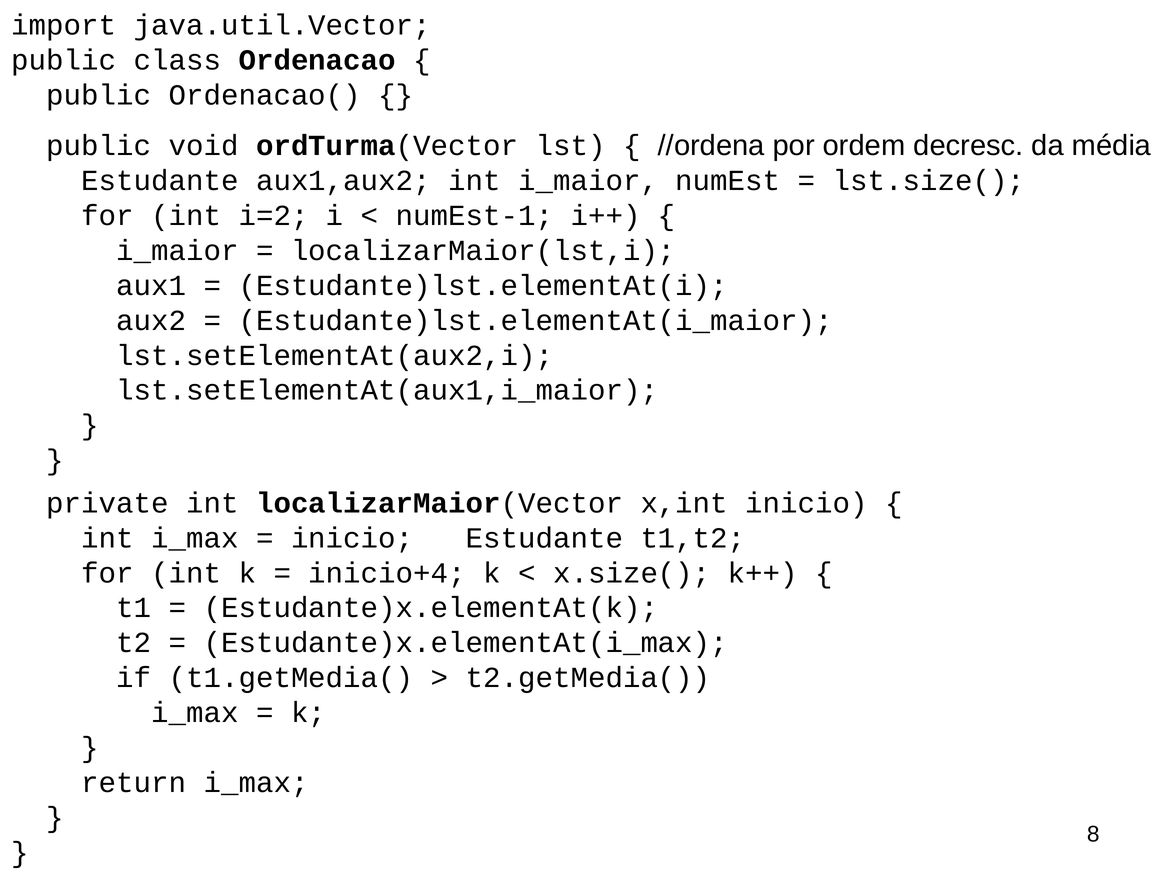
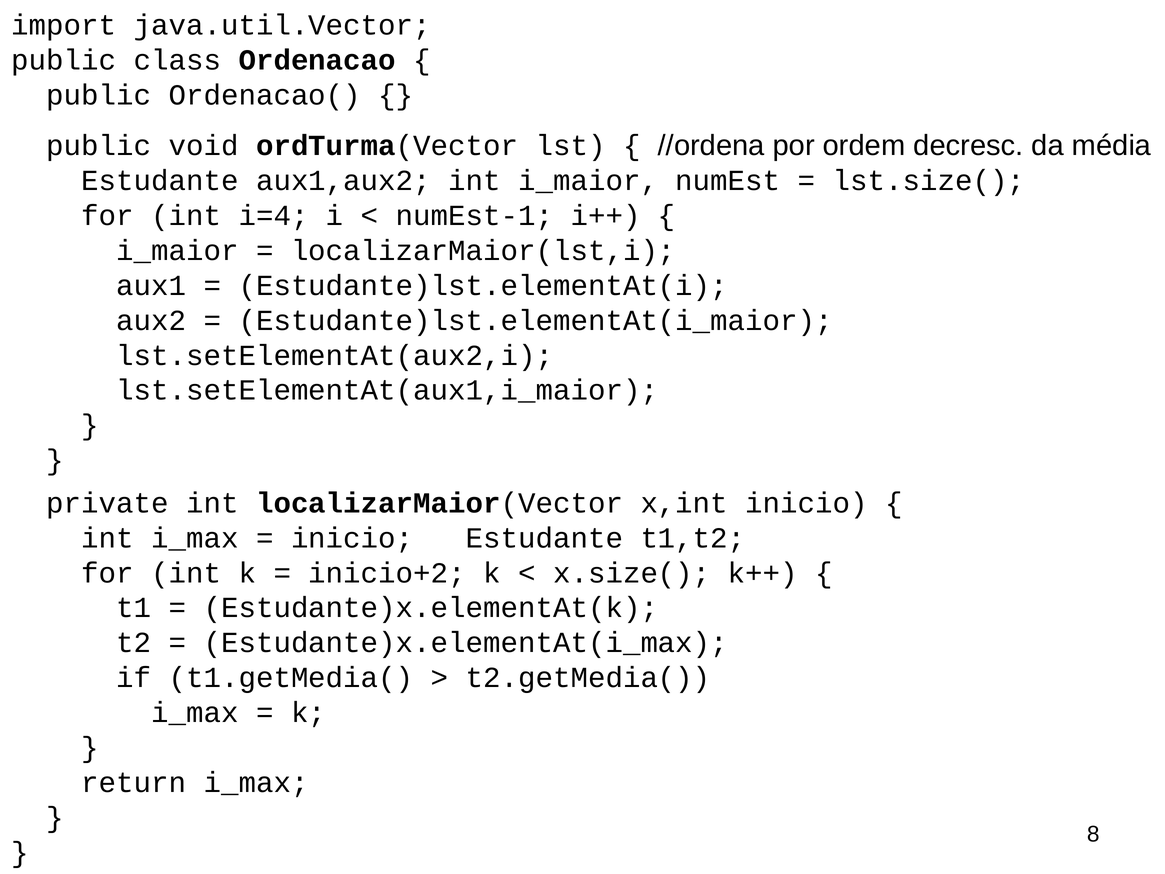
i=2: i=2 -> i=4
inicio+4: inicio+4 -> inicio+2
